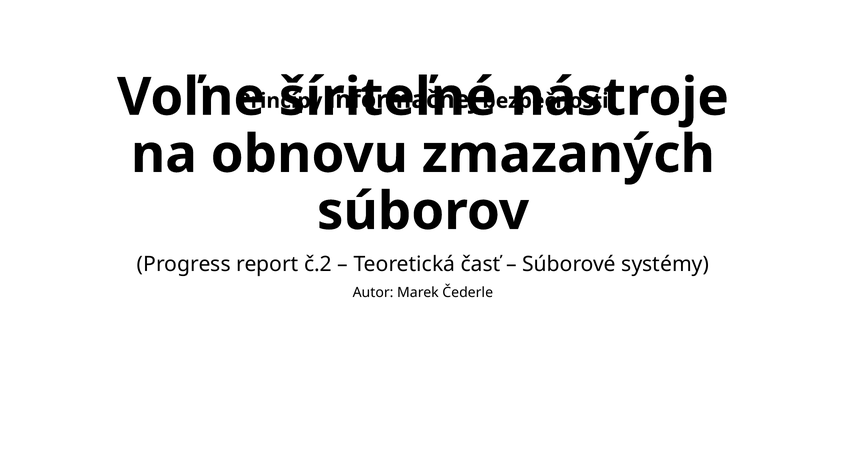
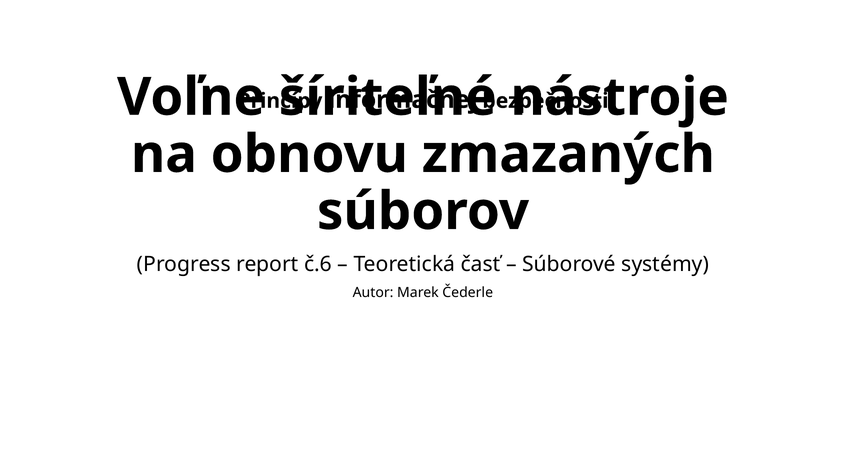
č.2: č.2 -> č.6
